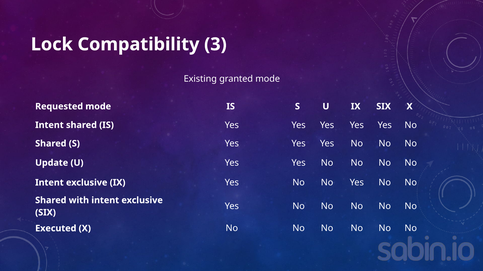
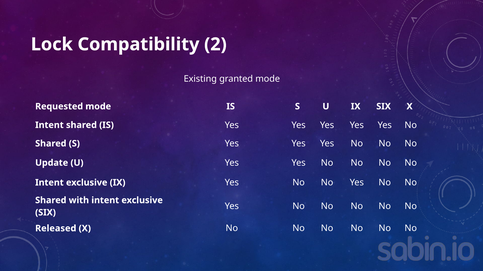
3: 3 -> 2
Executed: Executed -> Released
